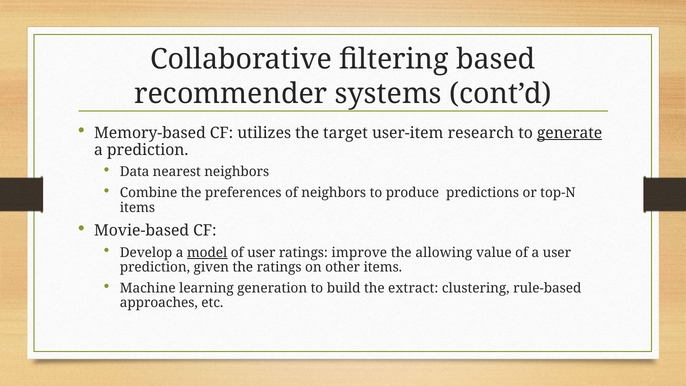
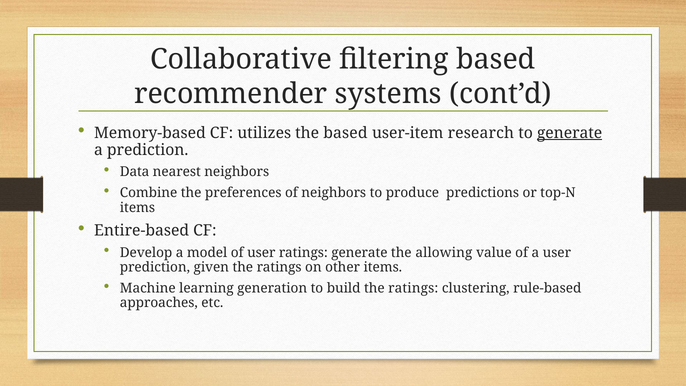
the target: target -> based
Movie-based: Movie-based -> Entire-based
model underline: present -> none
ratings improve: improve -> generate
build the extract: extract -> ratings
